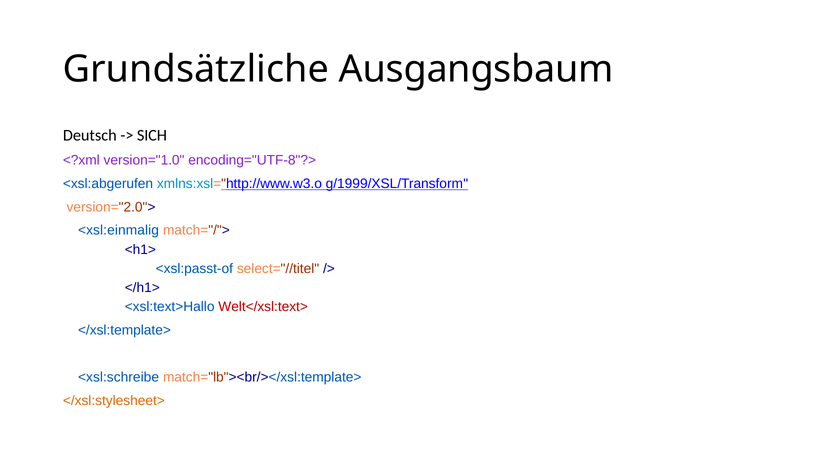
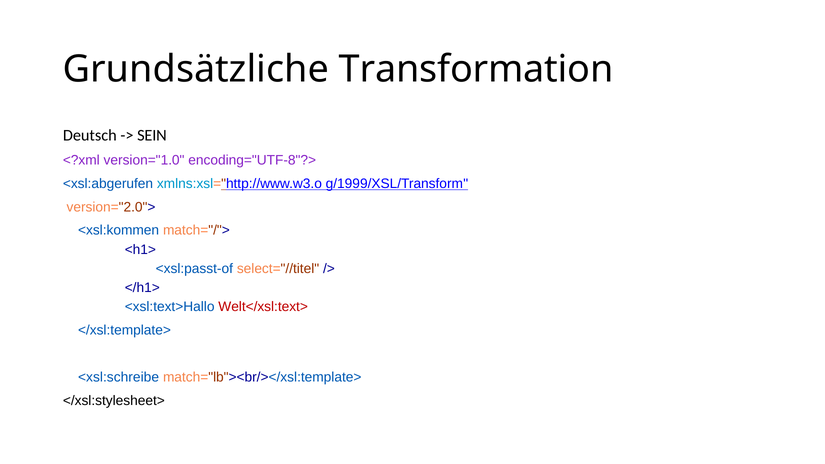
Ausgangsbaum: Ausgangsbaum -> Transformation
SICH: SICH -> SEIN
<xsl:einmalig: <xsl:einmalig -> <xsl:kommen
</xsl:stylesheet> colour: orange -> black
